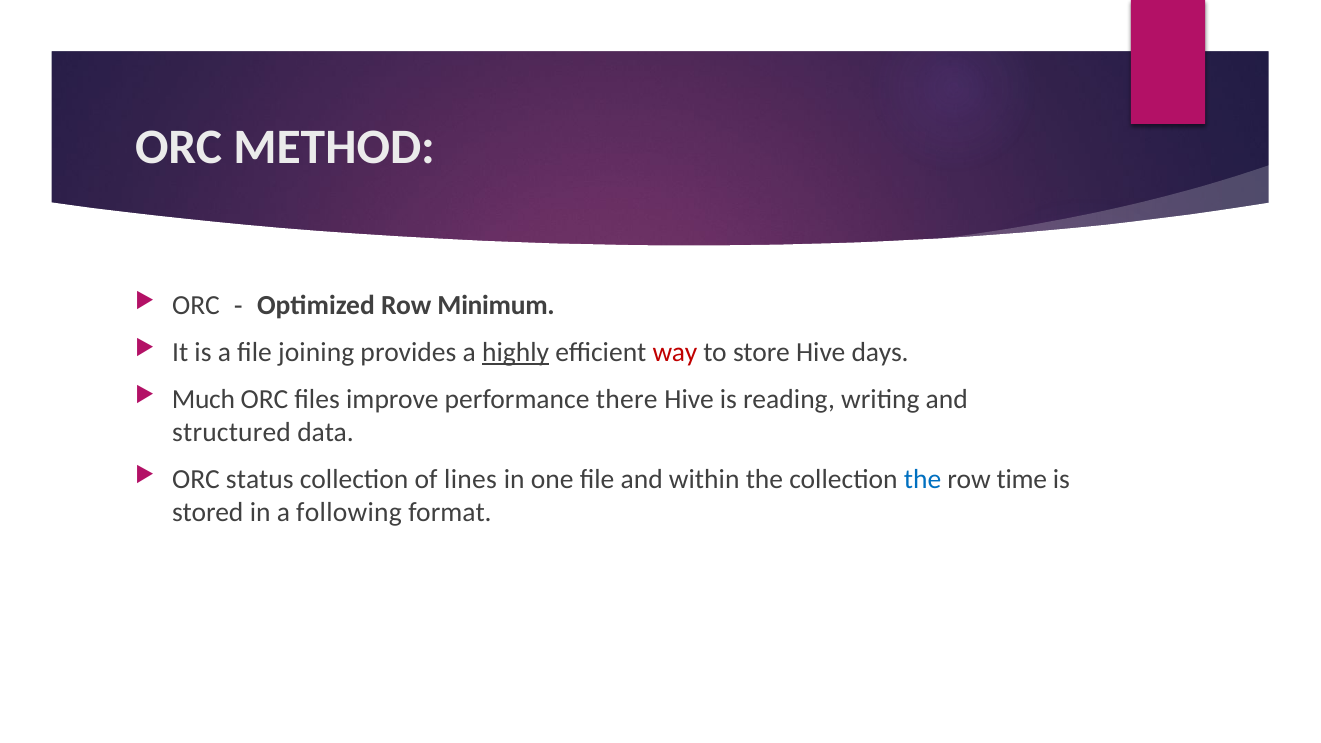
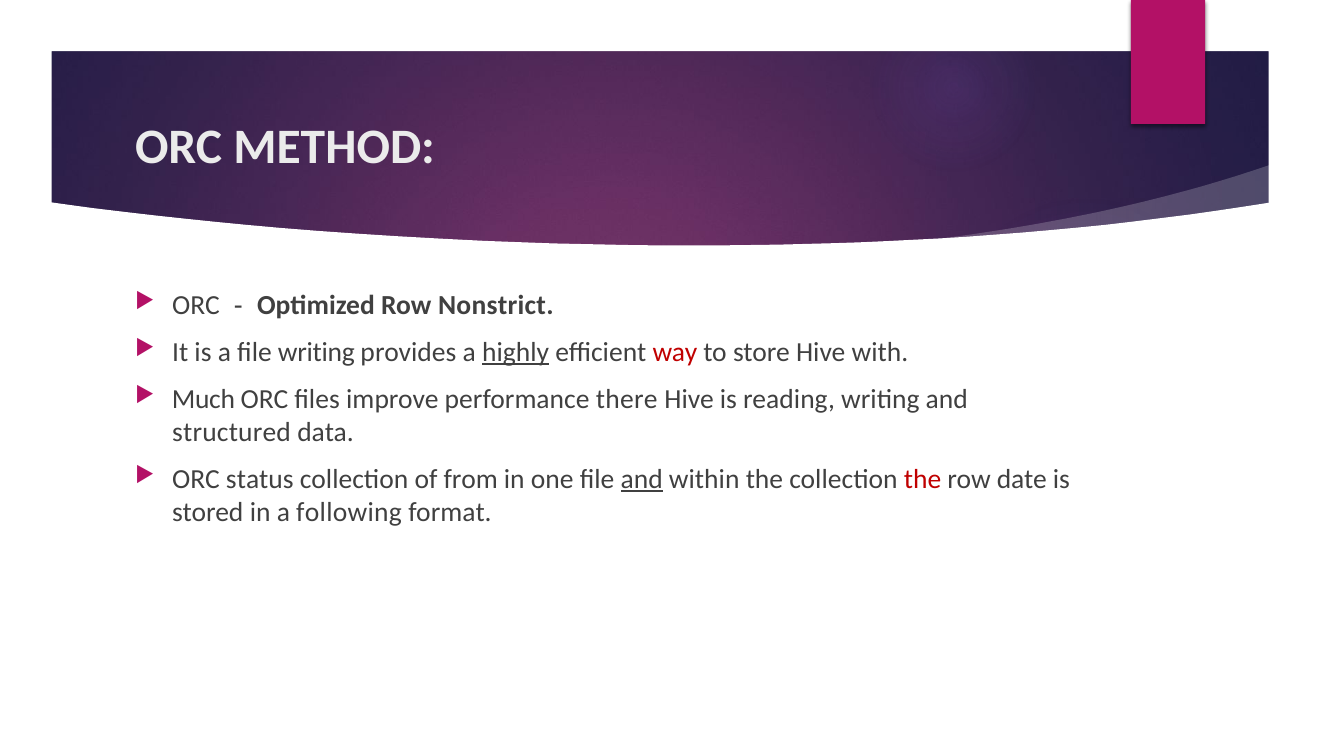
Minimum: Minimum -> Nonstrict
file joining: joining -> writing
days: days -> with
lines: lines -> from
and at (642, 479) underline: none -> present
the at (923, 479) colour: blue -> red
time: time -> date
